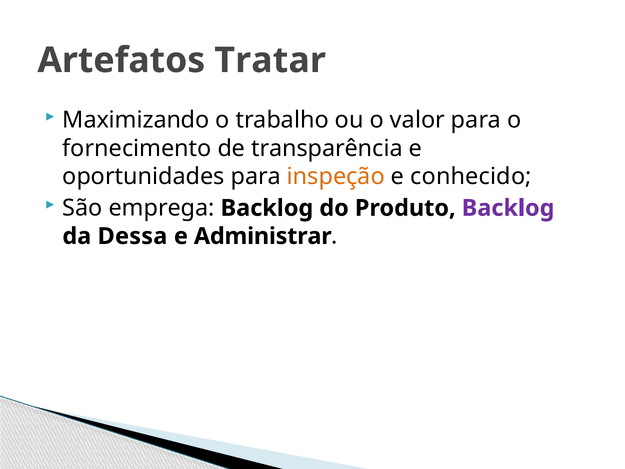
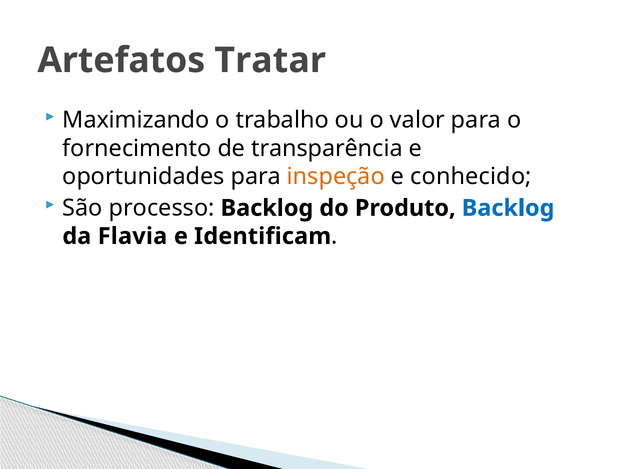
emprega: emprega -> processo
Backlog at (508, 208) colour: purple -> blue
Dessa: Dessa -> Flavia
Administrar: Administrar -> Identificam
